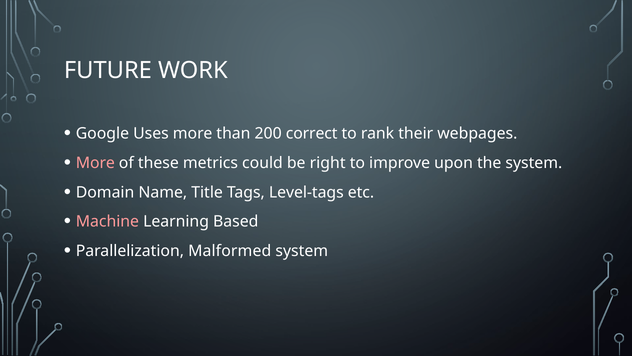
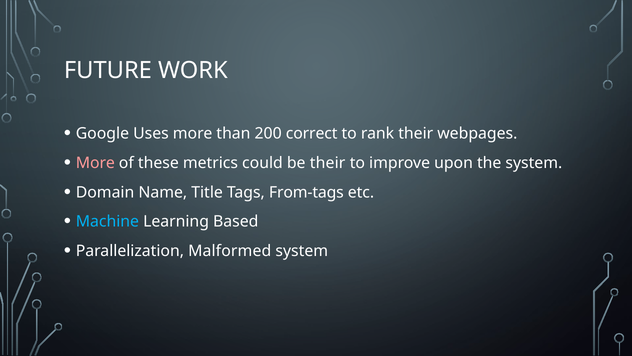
be right: right -> their
Level-tags: Level-tags -> From-tags
Machine colour: pink -> light blue
